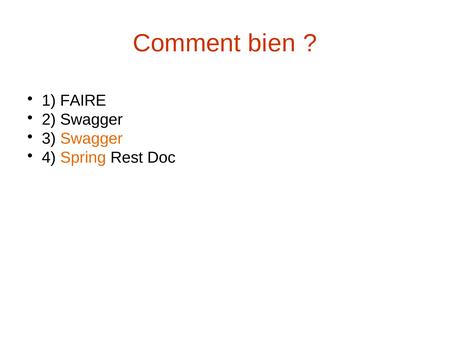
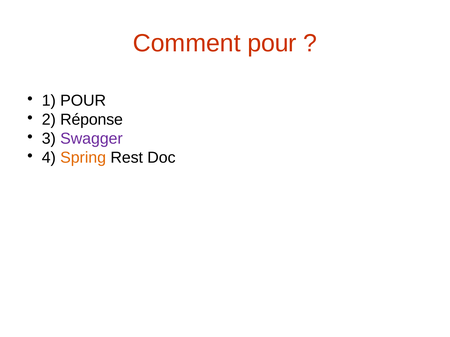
Comment bien: bien -> pour
1 FAIRE: FAIRE -> POUR
2 Swagger: Swagger -> Réponse
Swagger at (91, 139) colour: orange -> purple
